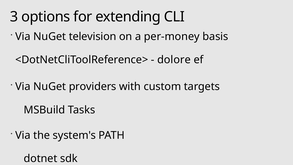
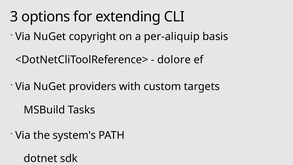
television: television -> copyright
per-money: per-money -> per-aliquip
